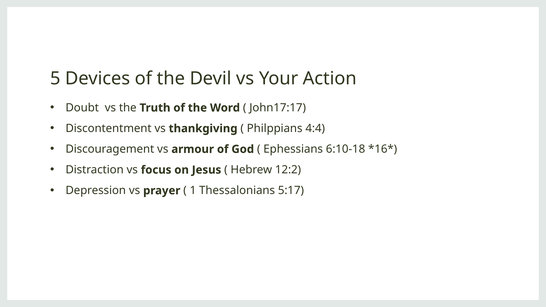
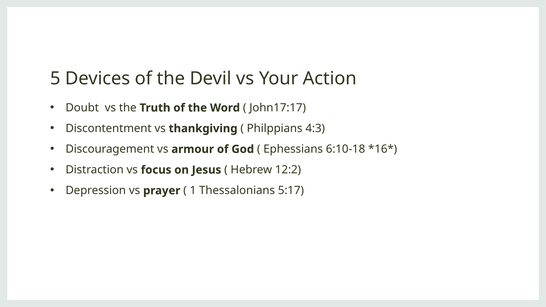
4:4: 4:4 -> 4:3
